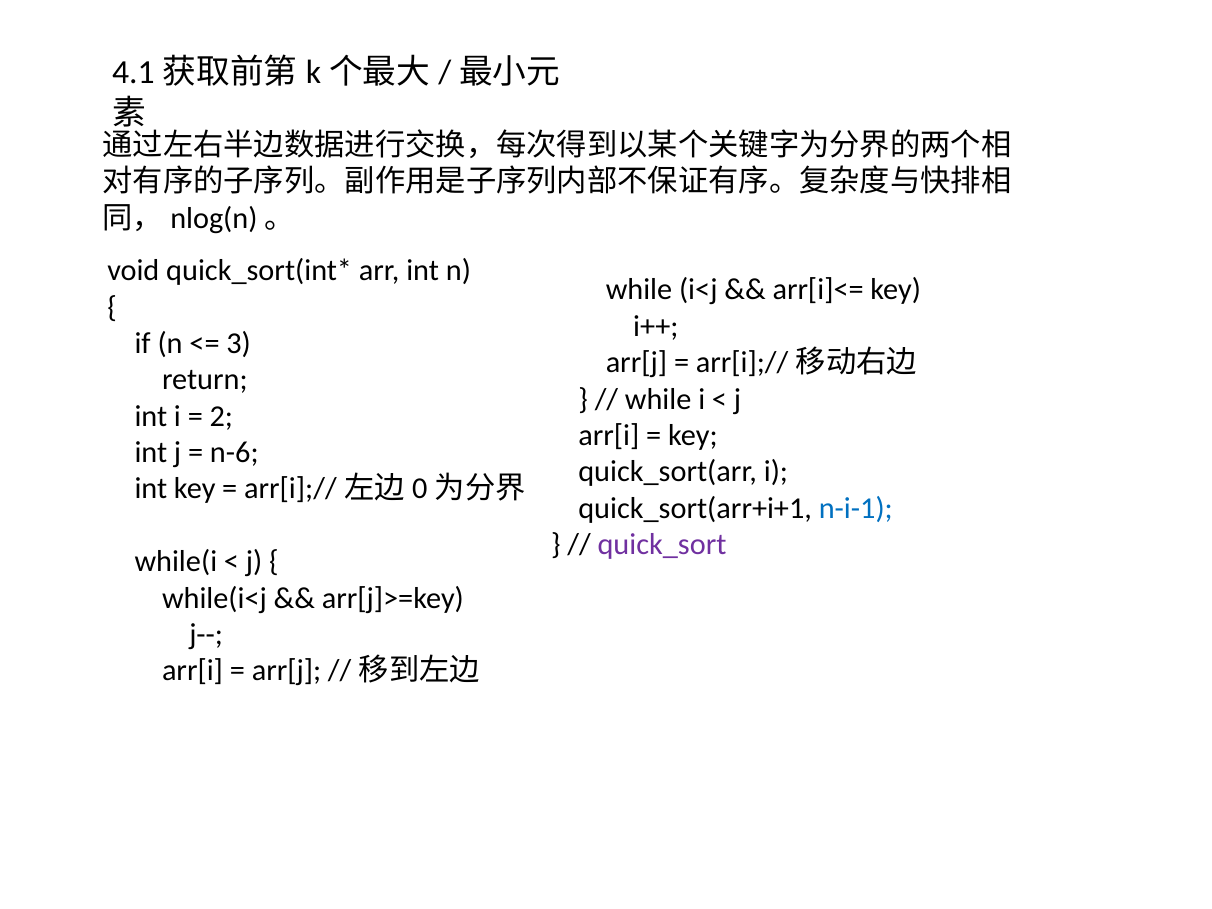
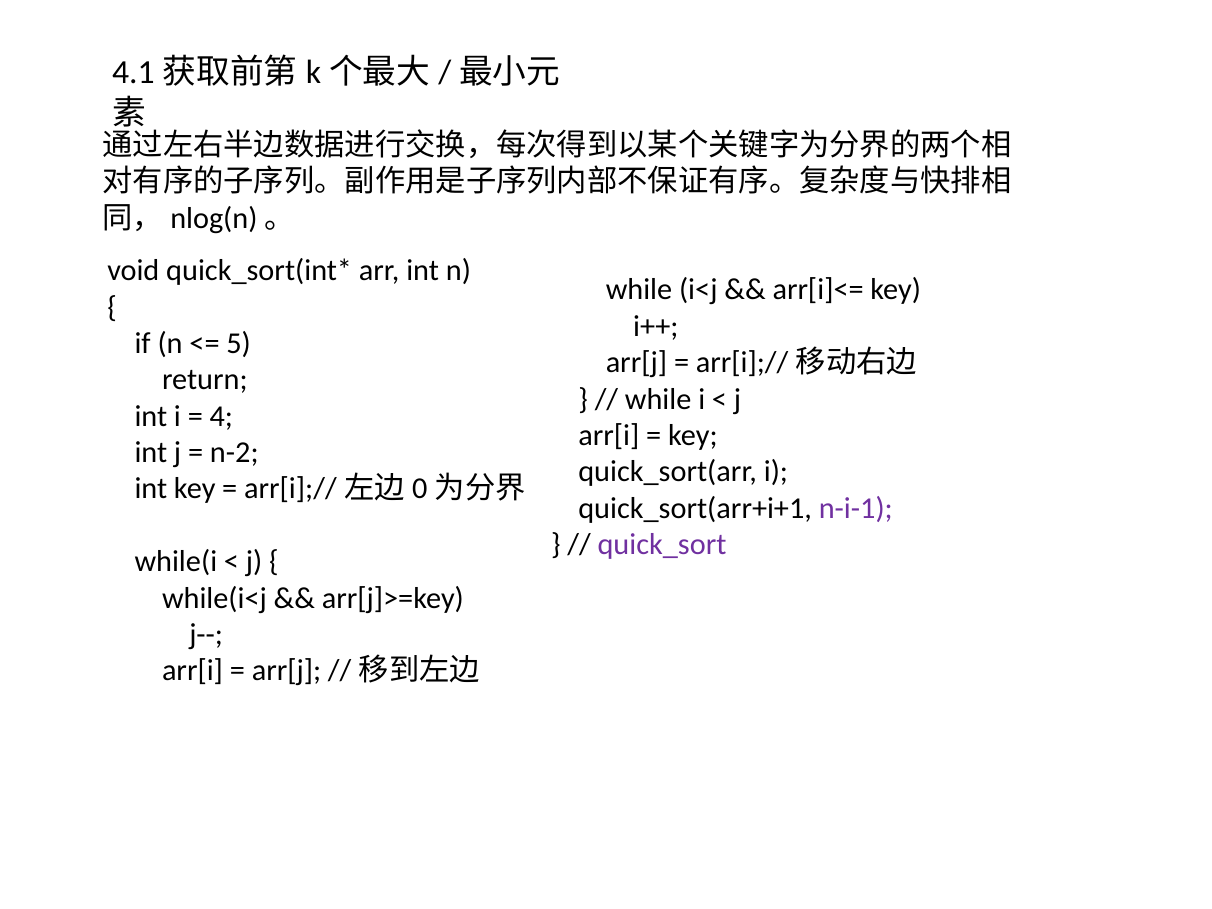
3: 3 -> 5
2: 2 -> 4
n-6: n-6 -> n-2
n-i-1 colour: blue -> purple
